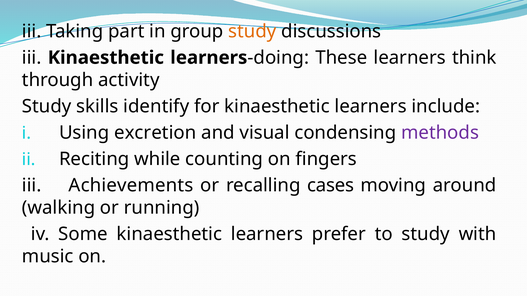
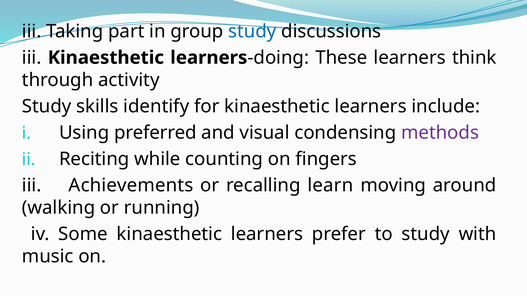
study at (252, 31) colour: orange -> blue
excretion: excretion -> preferred
cases: cases -> learn
